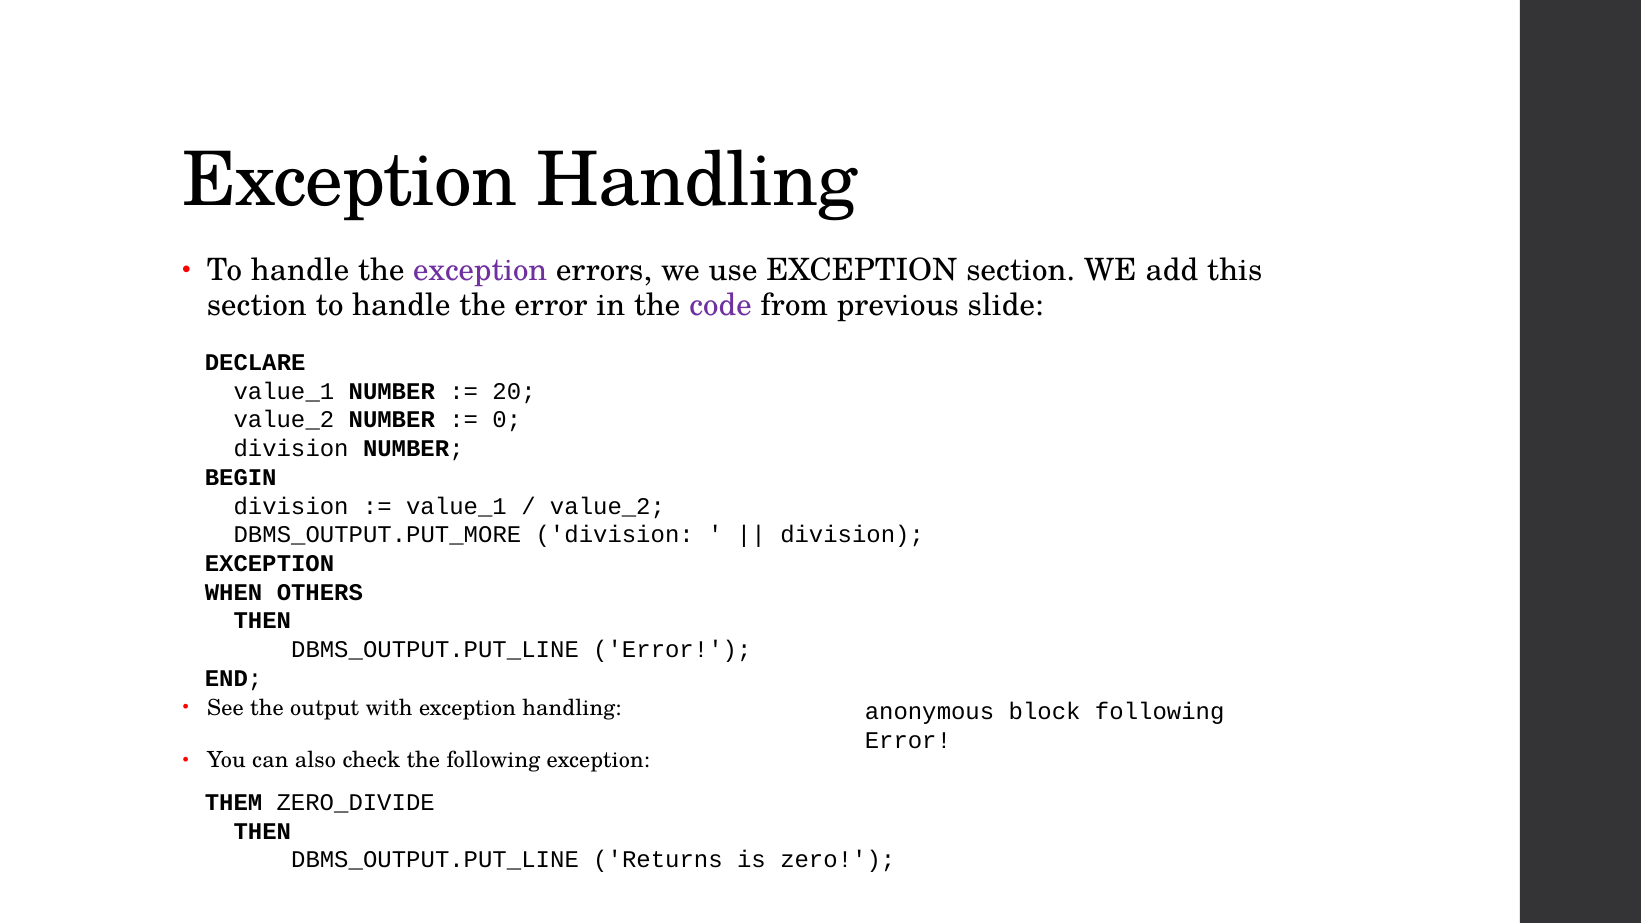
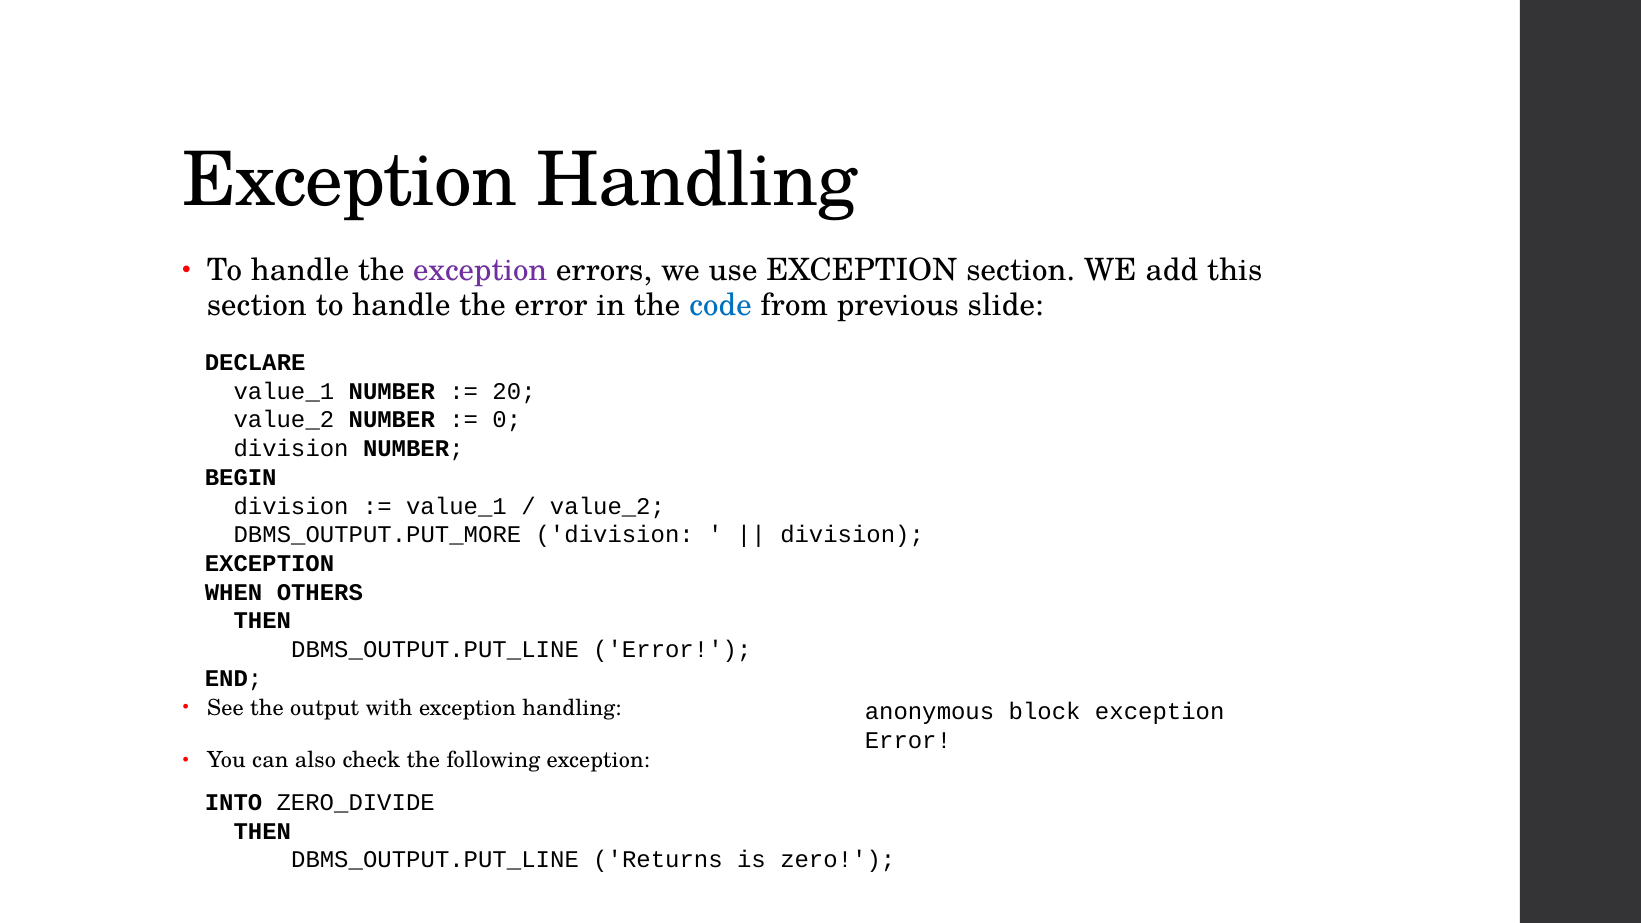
code colour: purple -> blue
block following: following -> exception
THEM: THEM -> INTO
